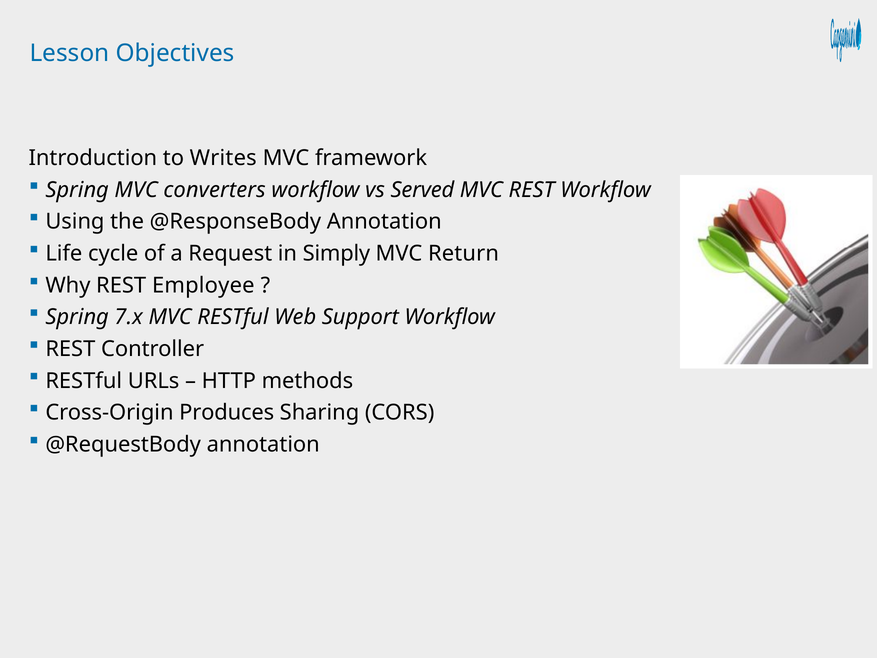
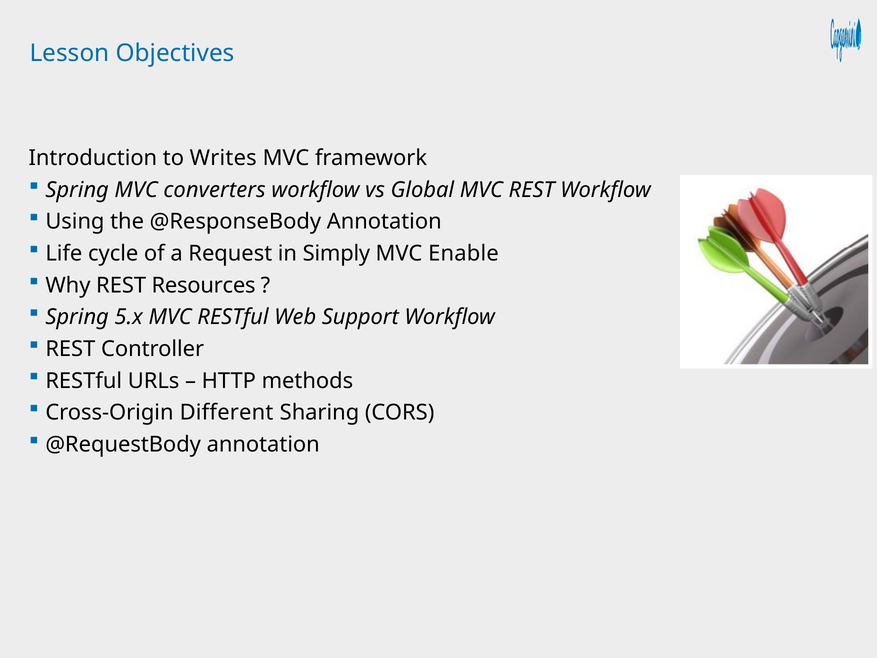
Served: Served -> Global
Return: Return -> Enable
Employee: Employee -> Resources
7.x: 7.x -> 5.x
Produces: Produces -> Different
